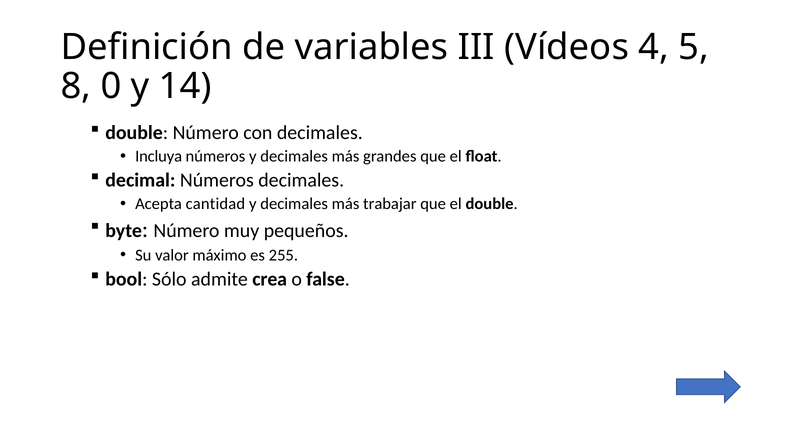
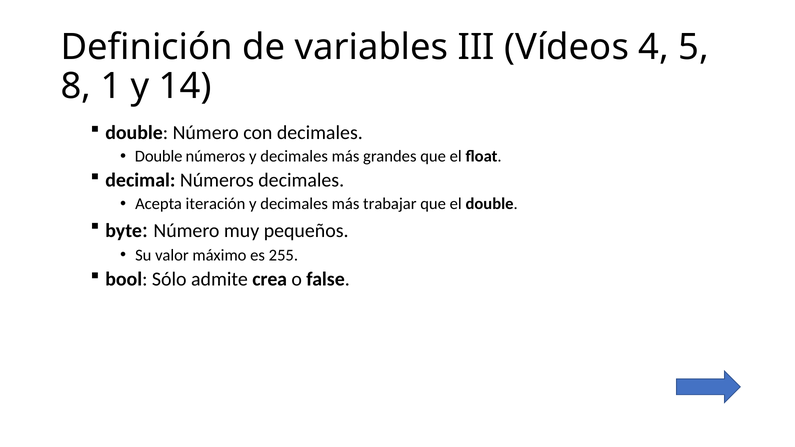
0: 0 -> 1
Incluya at (159, 156): Incluya -> Double
cantidad: cantidad -> iteración
